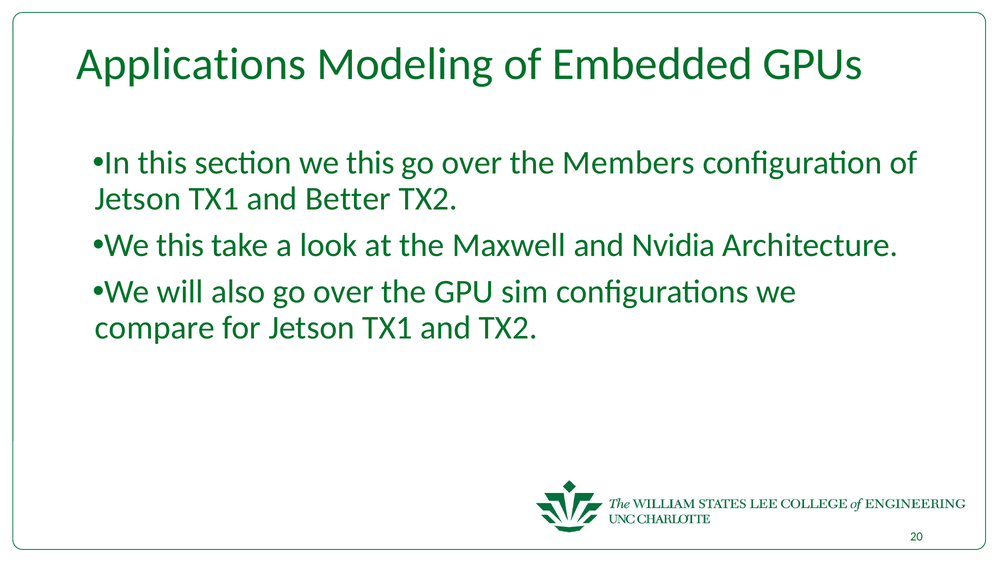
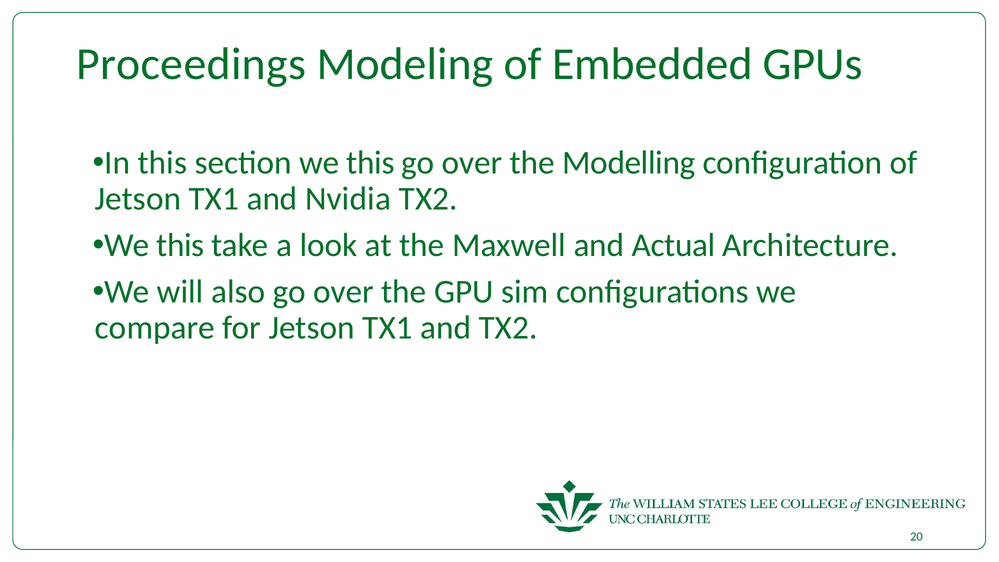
Applications: Applications -> Proceedings
Members: Members -> Modelling
Better: Better -> Nvidia
Nvidia: Nvidia -> Actual
